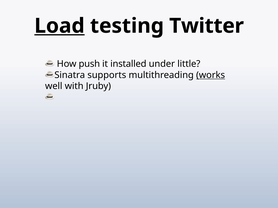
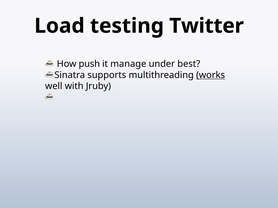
Load underline: present -> none
installed: installed -> manage
little: little -> best
